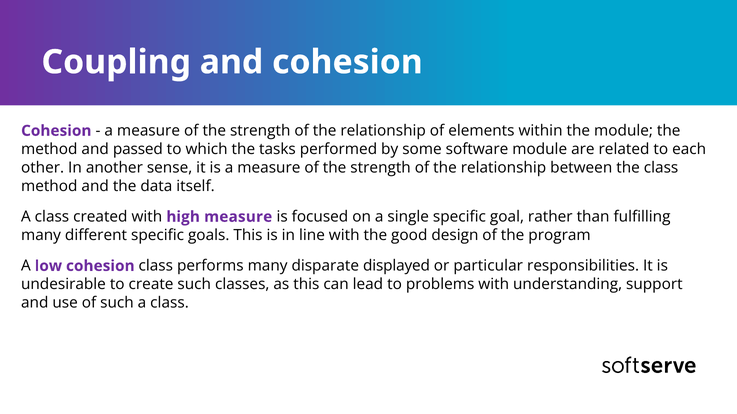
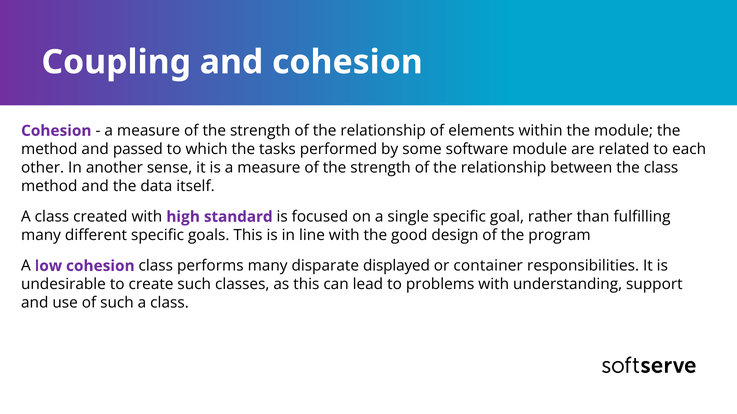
high measure: measure -> standard
particular: particular -> container
